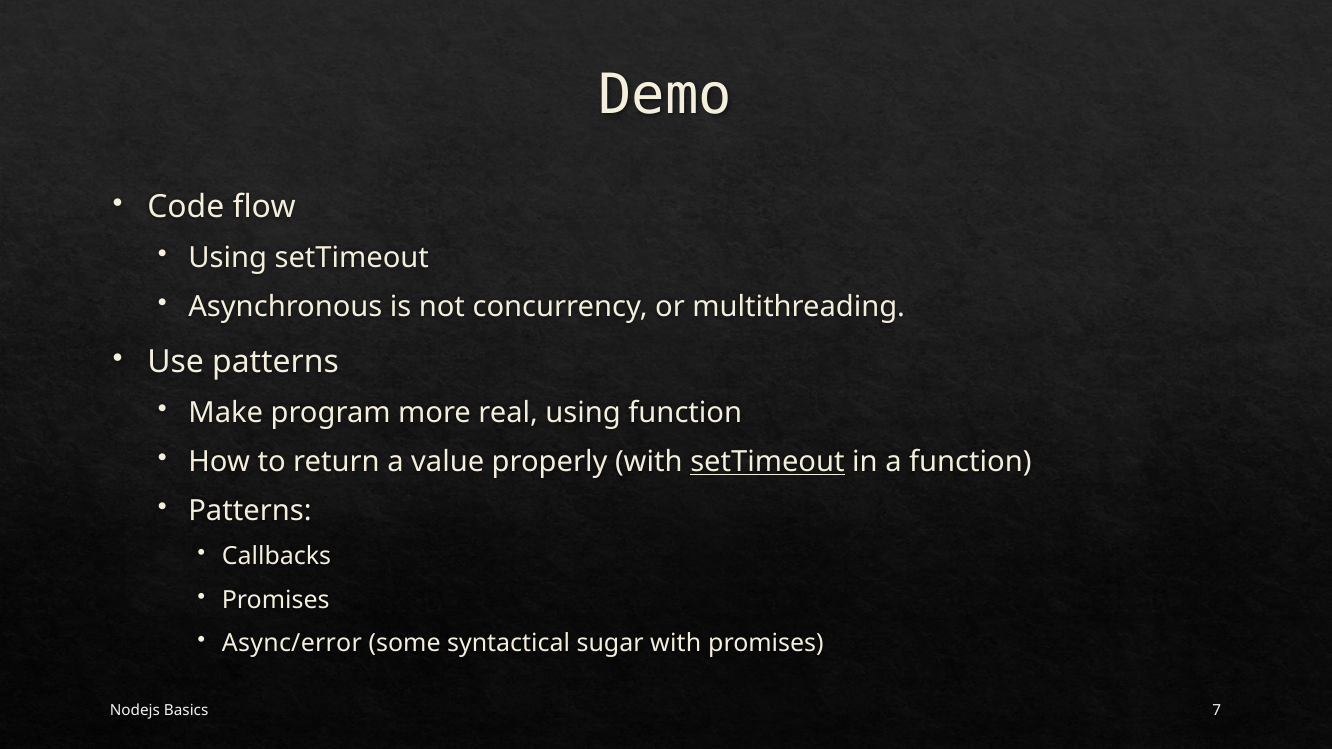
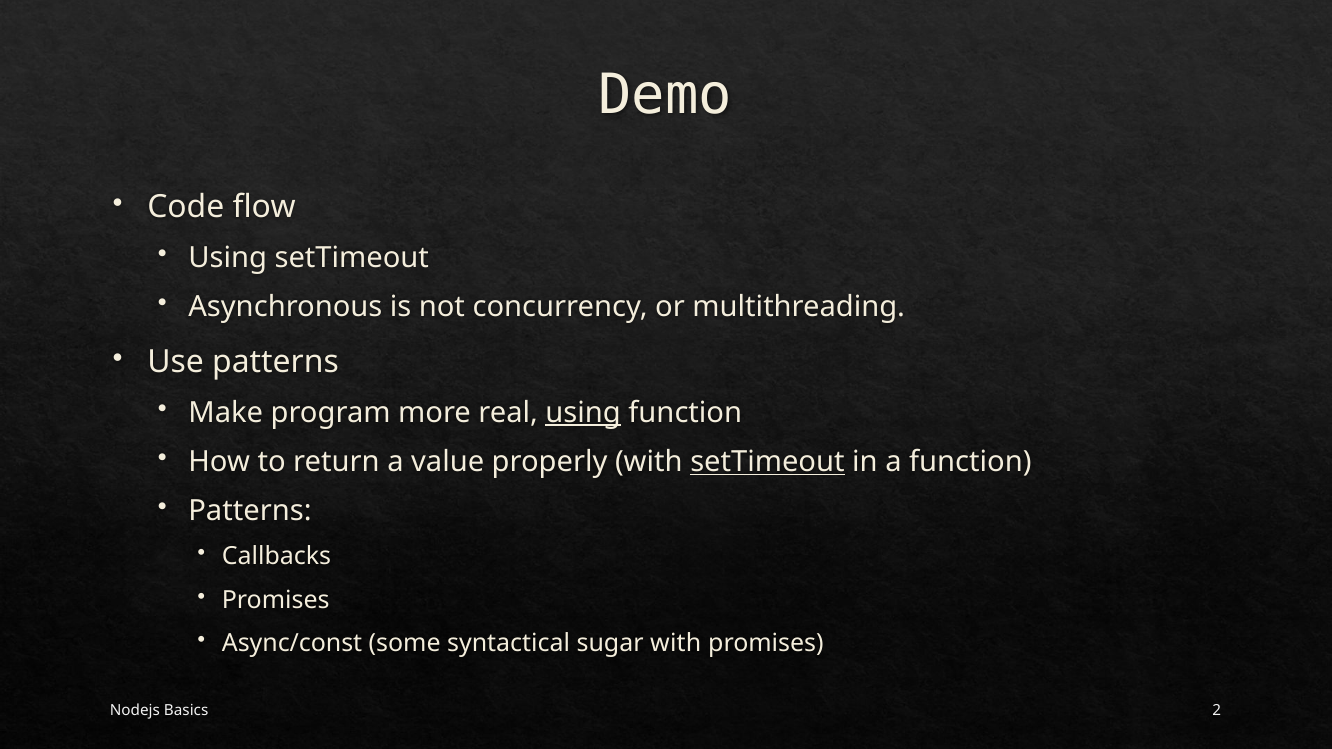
using at (583, 413) underline: none -> present
Async/error: Async/error -> Async/const
7: 7 -> 2
